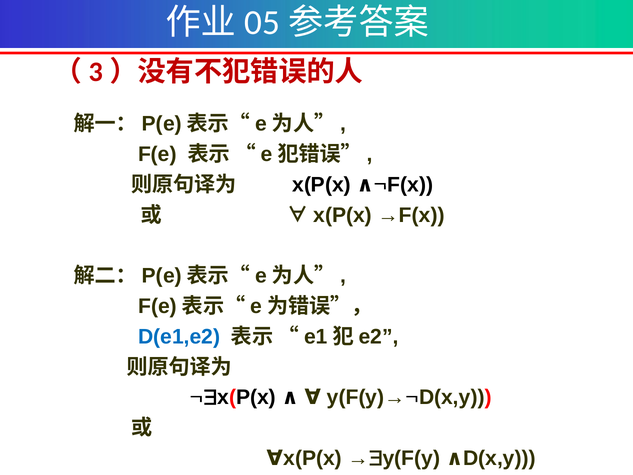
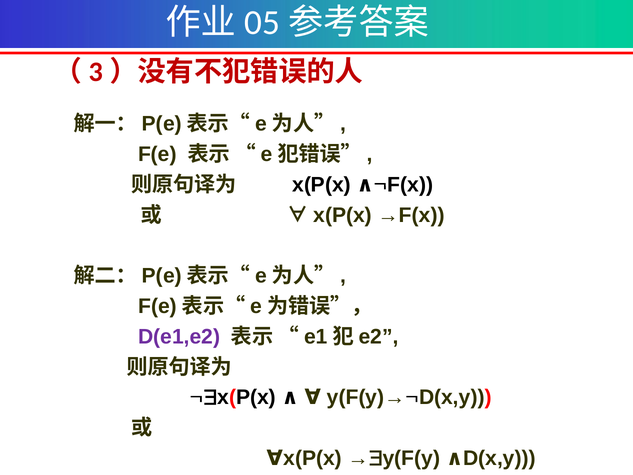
D(e1,e2 colour: blue -> purple
